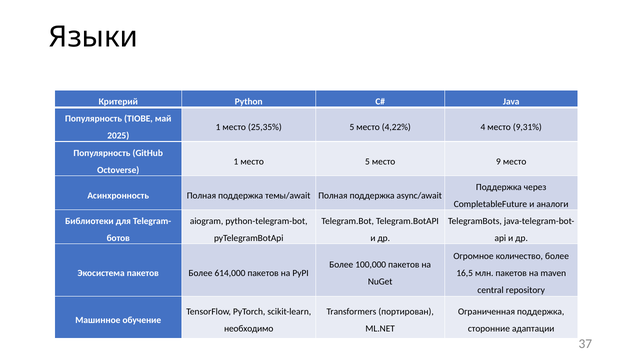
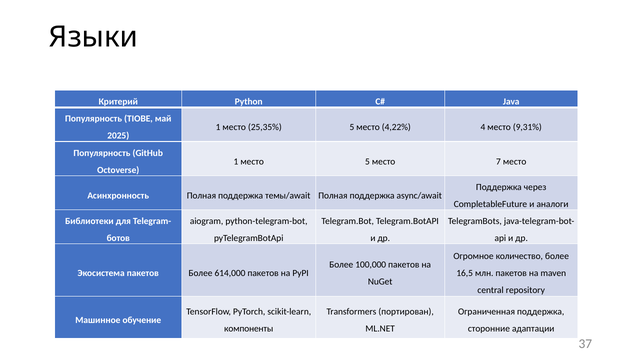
9: 9 -> 7
необходимо: необходимо -> компоненты
